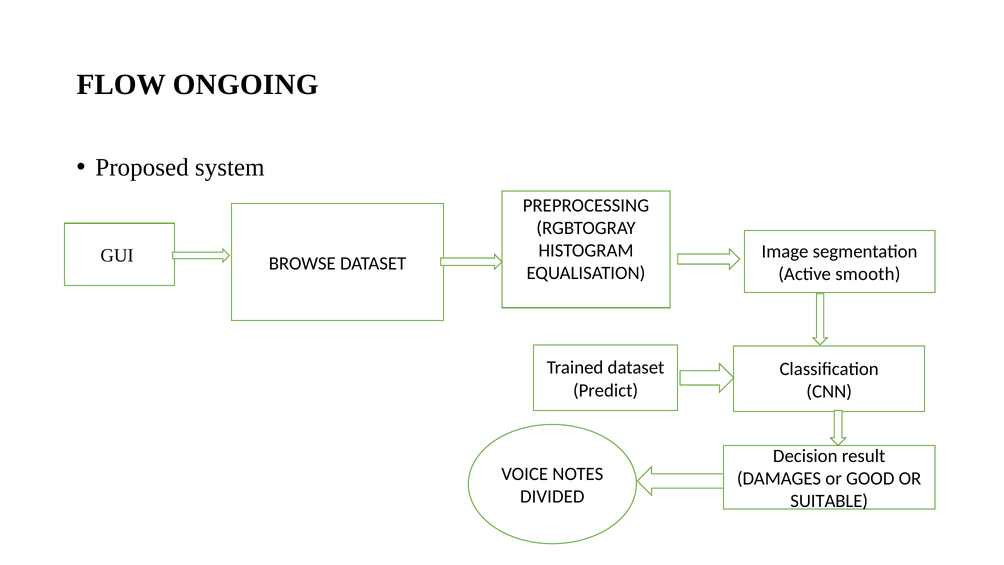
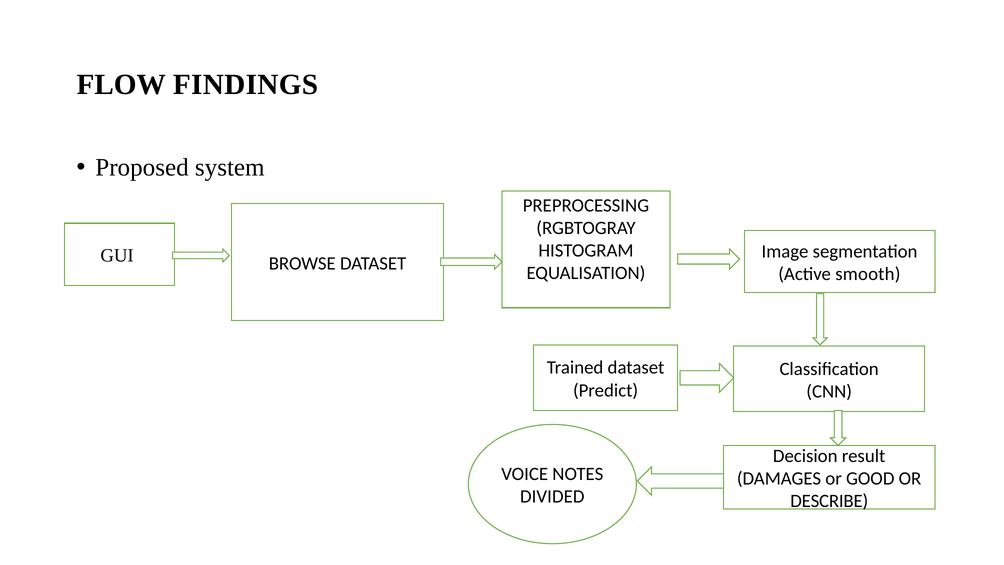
ONGOING: ONGOING -> FINDINGS
SUITABLE: SUITABLE -> DESCRIBE
